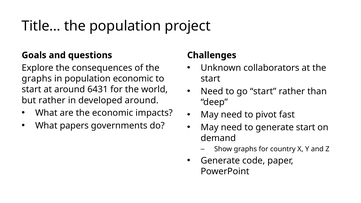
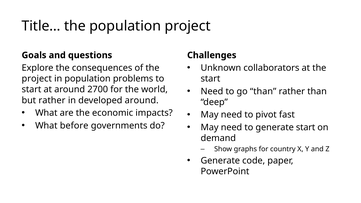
graphs at (37, 79): graphs -> project
population economic: economic -> problems
go start: start -> than
6431: 6431 -> 2700
papers: papers -> before
